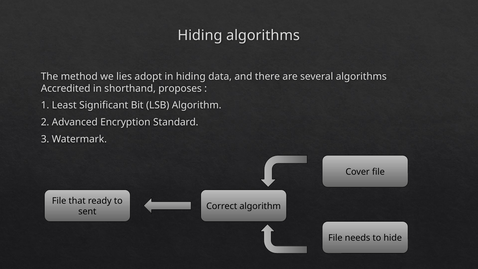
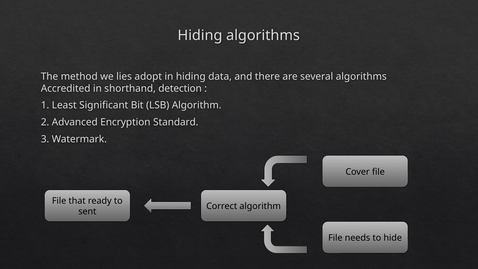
proposes: proposes -> detection
